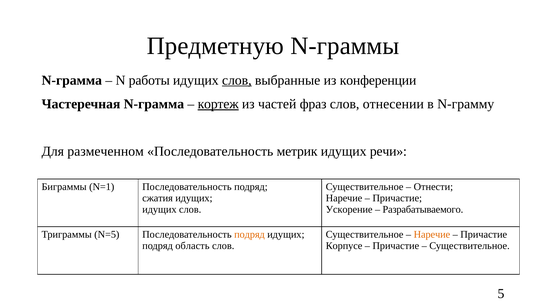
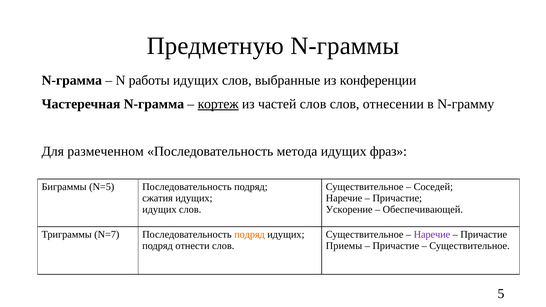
слов at (237, 80) underline: present -> none
частей фраз: фраз -> слов
метрик: метрик -> метода
речи: речи -> фраз
N=1: N=1 -> N=5
Отнести: Отнести -> Соседей
Разрабатываемого: Разрабатываемого -> Обеспечивающей
N=5: N=5 -> N=7
Наречие at (432, 235) colour: orange -> purple
область: область -> отнести
Корпусе: Корпусе -> Приемы
